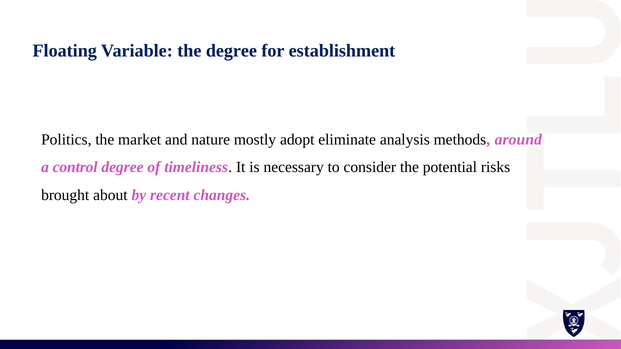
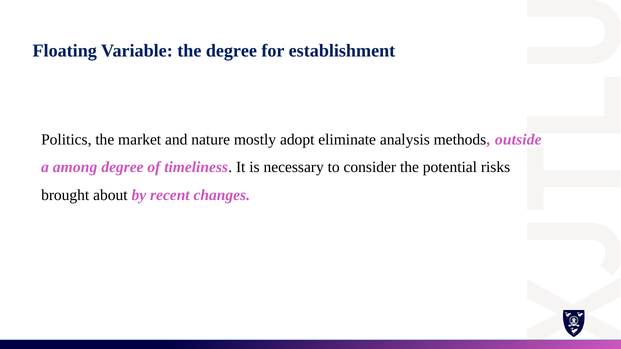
around: around -> outside
control: control -> among
